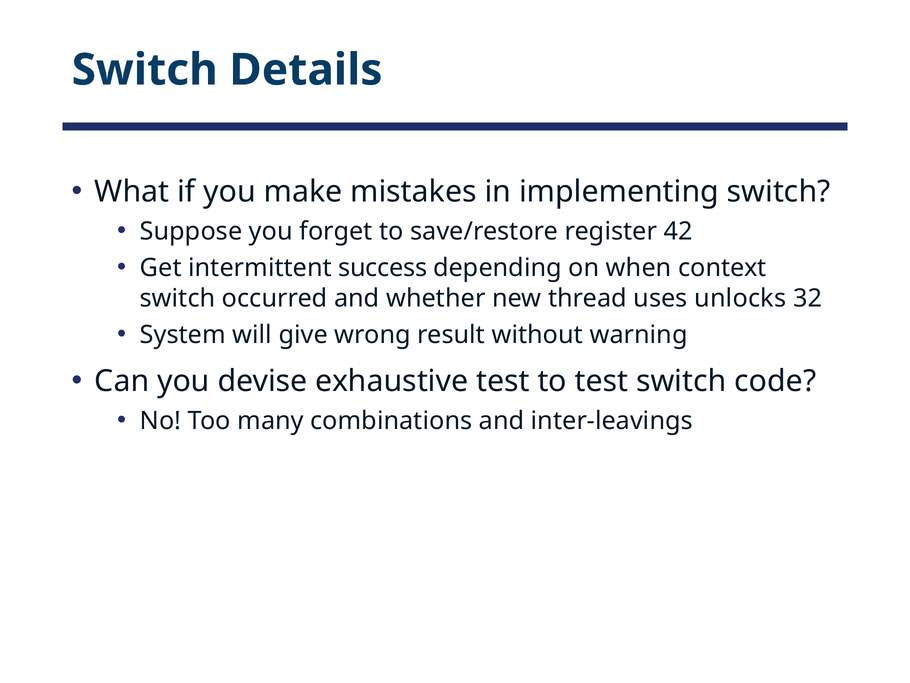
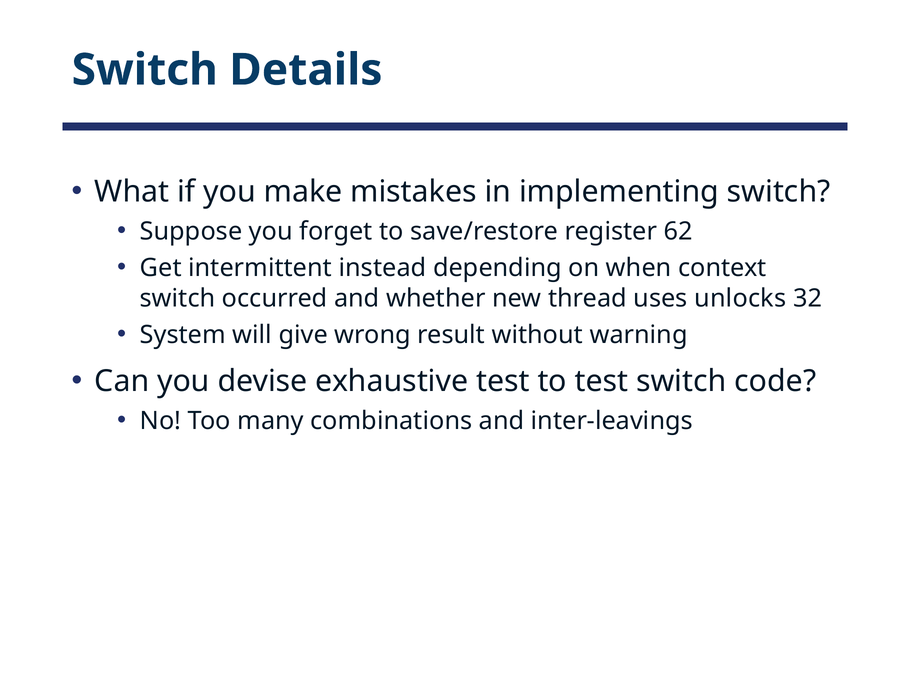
42: 42 -> 62
success: success -> instead
